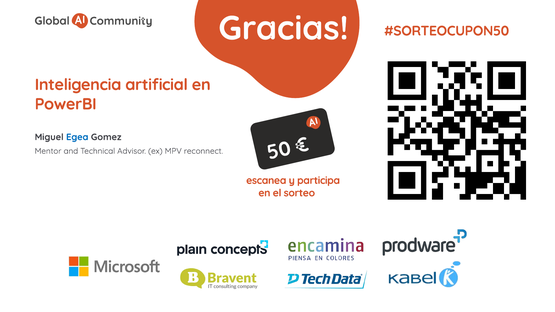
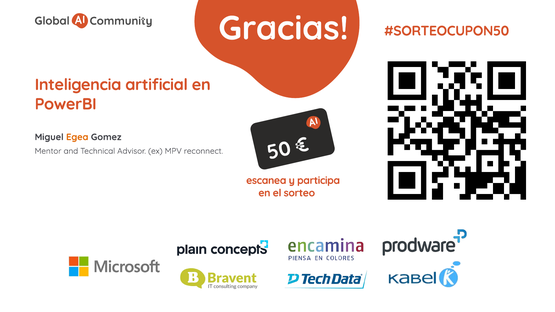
Egea colour: blue -> orange
